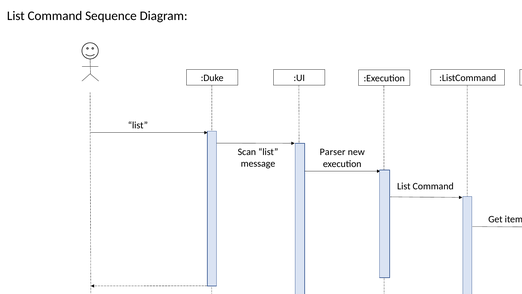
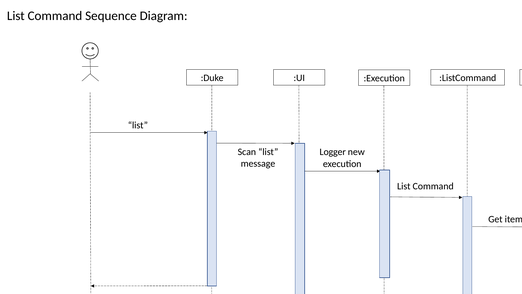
Parser: Parser -> Logger
